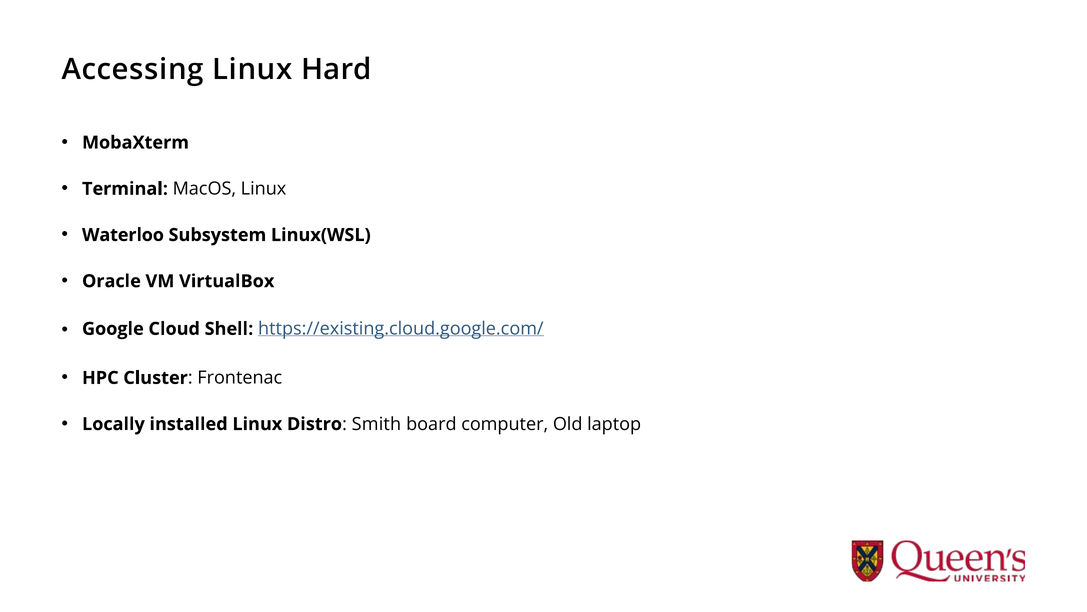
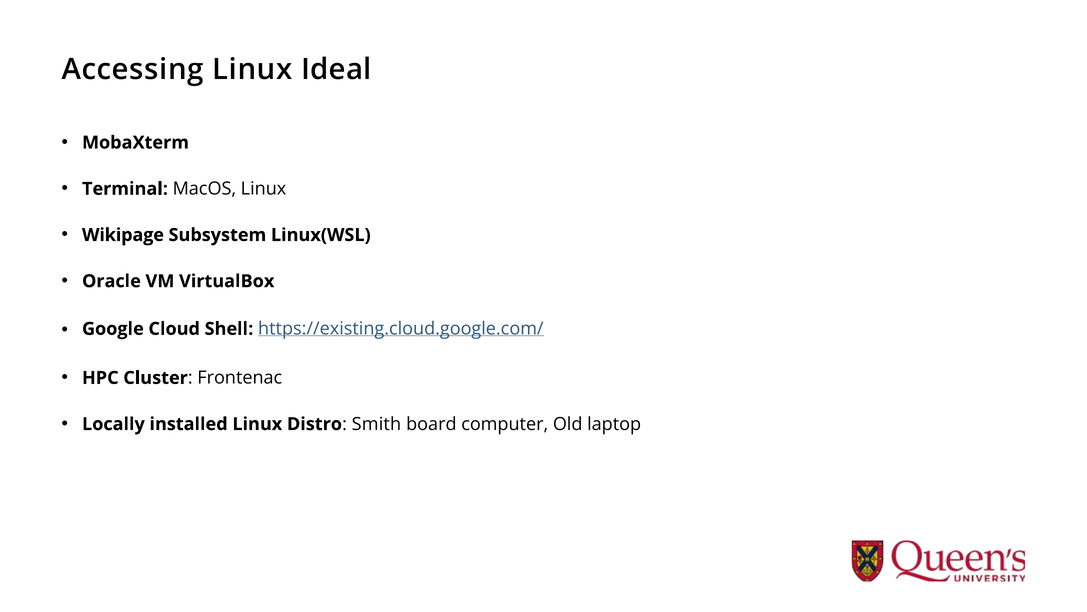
Hard: Hard -> Ideal
Waterloo: Waterloo -> Wikipage
